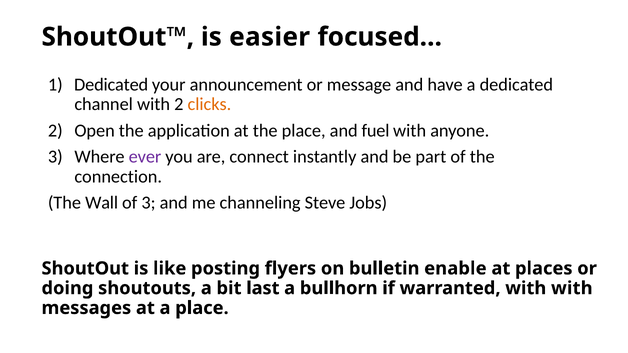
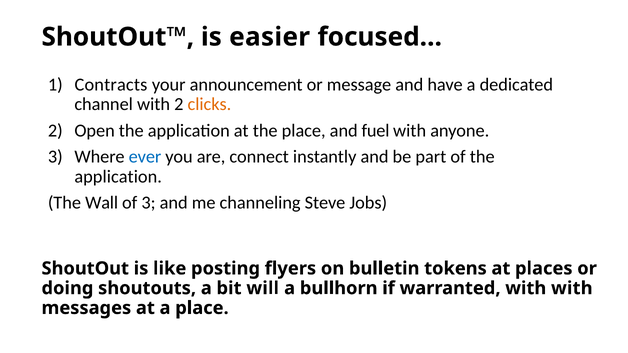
Dedicated at (111, 85): Dedicated -> Contracts
ever colour: purple -> blue
connection at (118, 177): connection -> application
enable: enable -> tokens
last: last -> will
